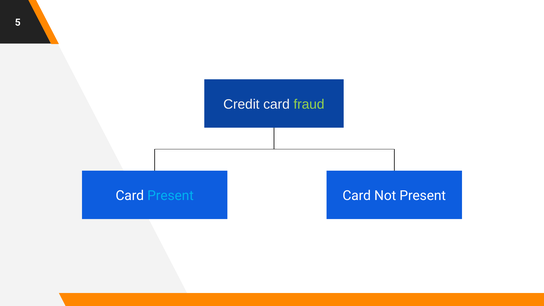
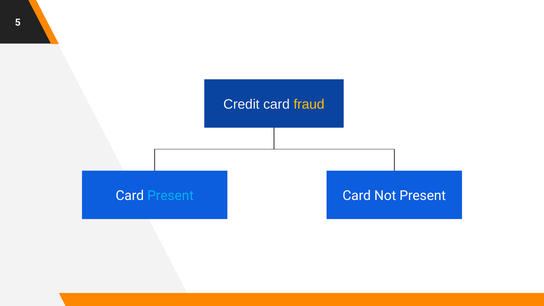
fraud colour: light green -> yellow
